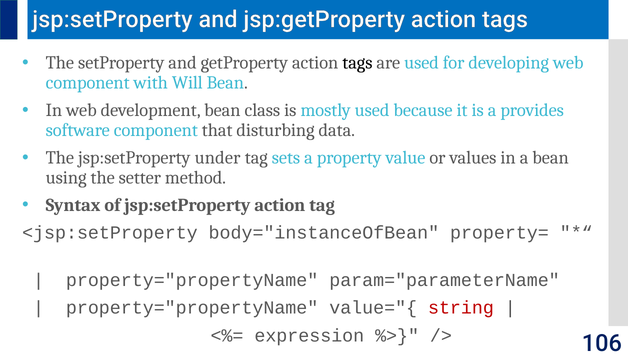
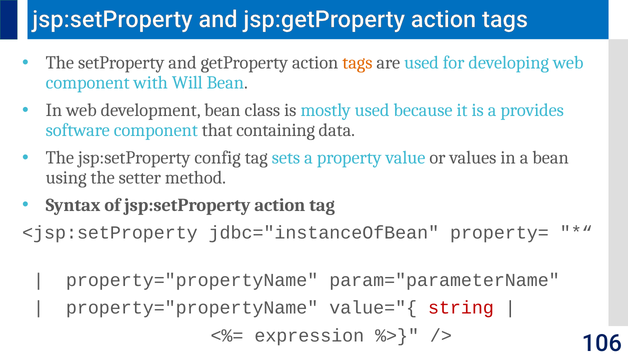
tags at (357, 63) colour: black -> orange
disturbing: disturbing -> containing
under: under -> config
body="instanceOfBean: body="instanceOfBean -> jdbc="instanceOfBean
